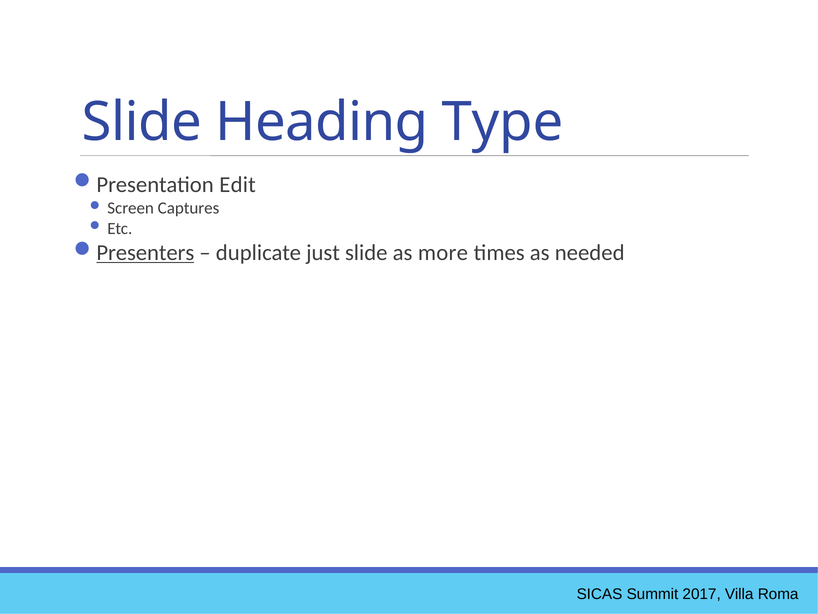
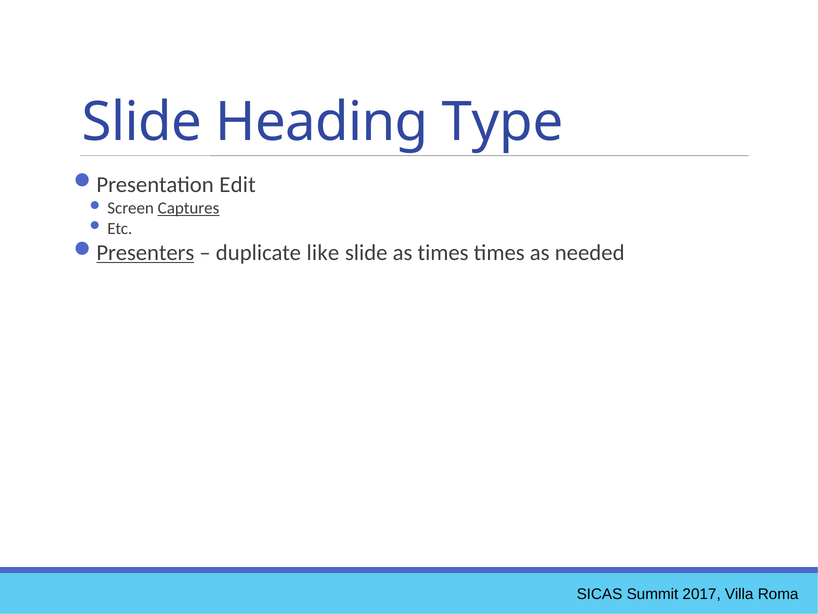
Captures underline: none -> present
just: just -> like
as more: more -> times
